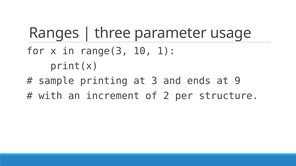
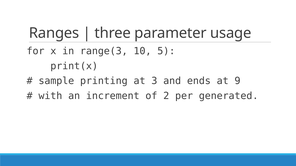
1: 1 -> 5
structure: structure -> generated
